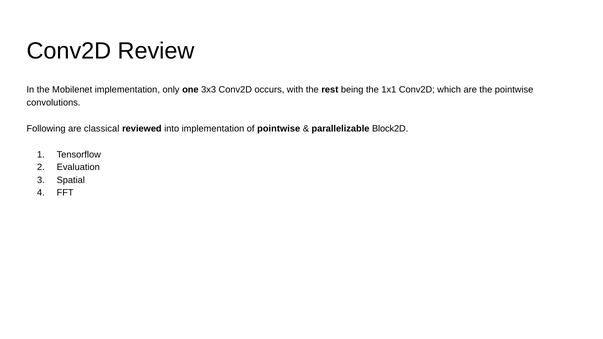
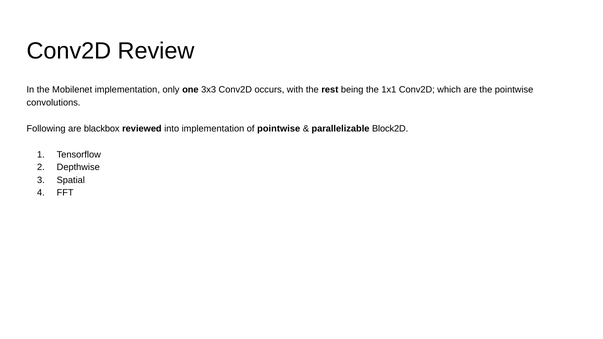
classical: classical -> blackbox
Evaluation: Evaluation -> Depthwise
